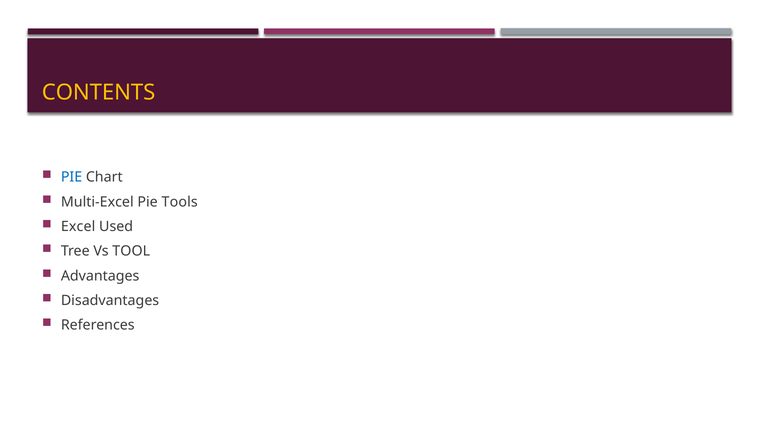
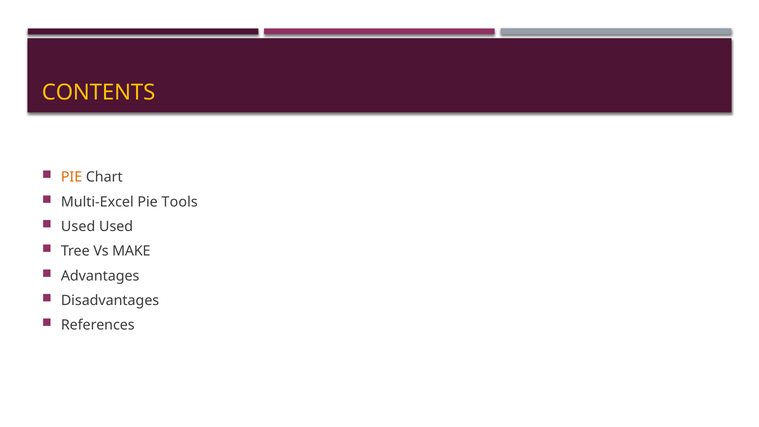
PIE at (72, 177) colour: blue -> orange
Excel at (78, 227): Excel -> Used
TOOL: TOOL -> MAKE
